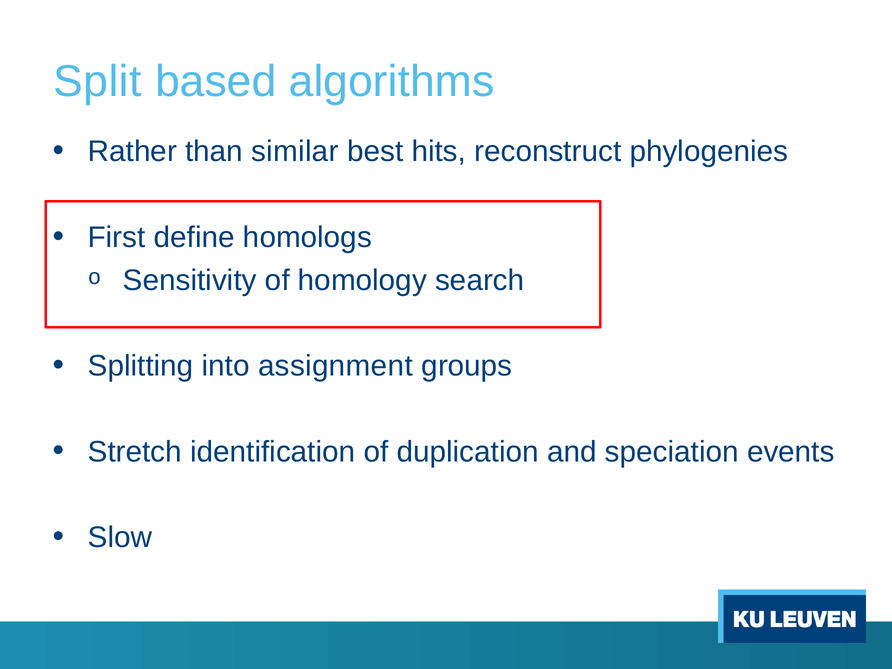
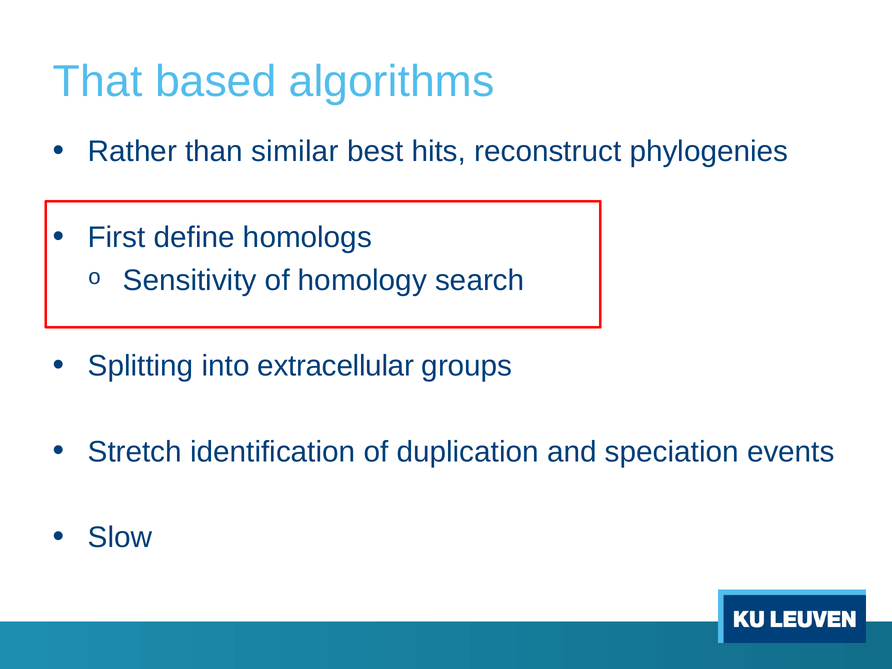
Split: Split -> That
assignment: assignment -> extracellular
